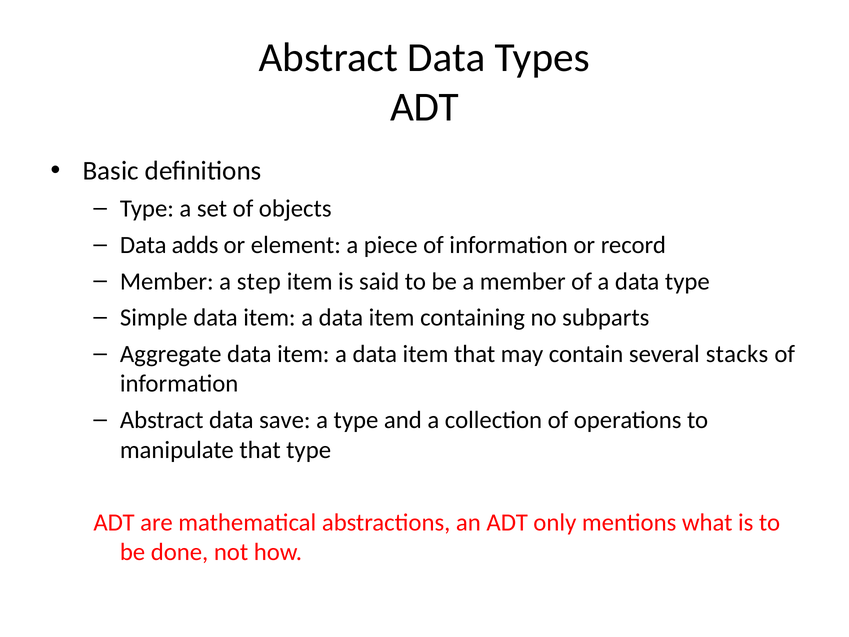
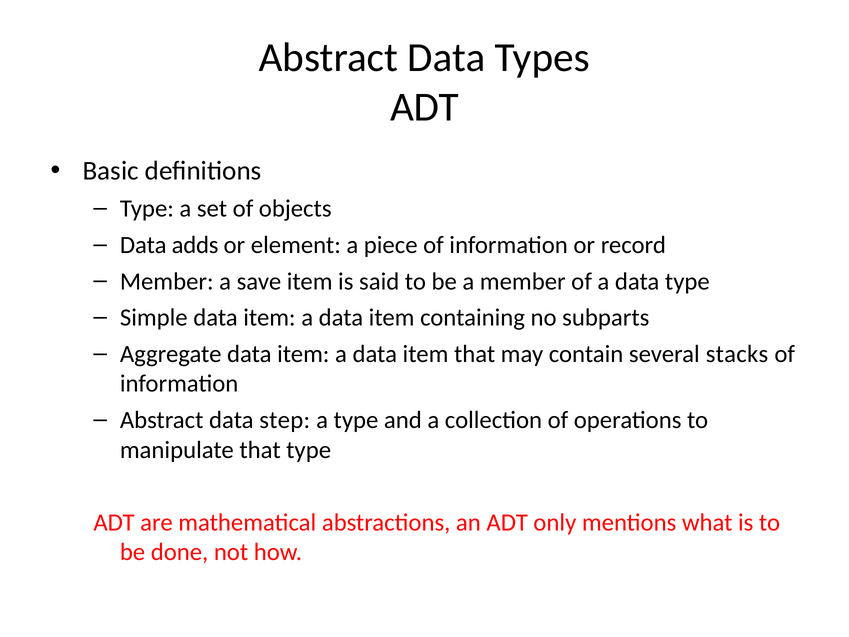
step: step -> save
save: save -> step
